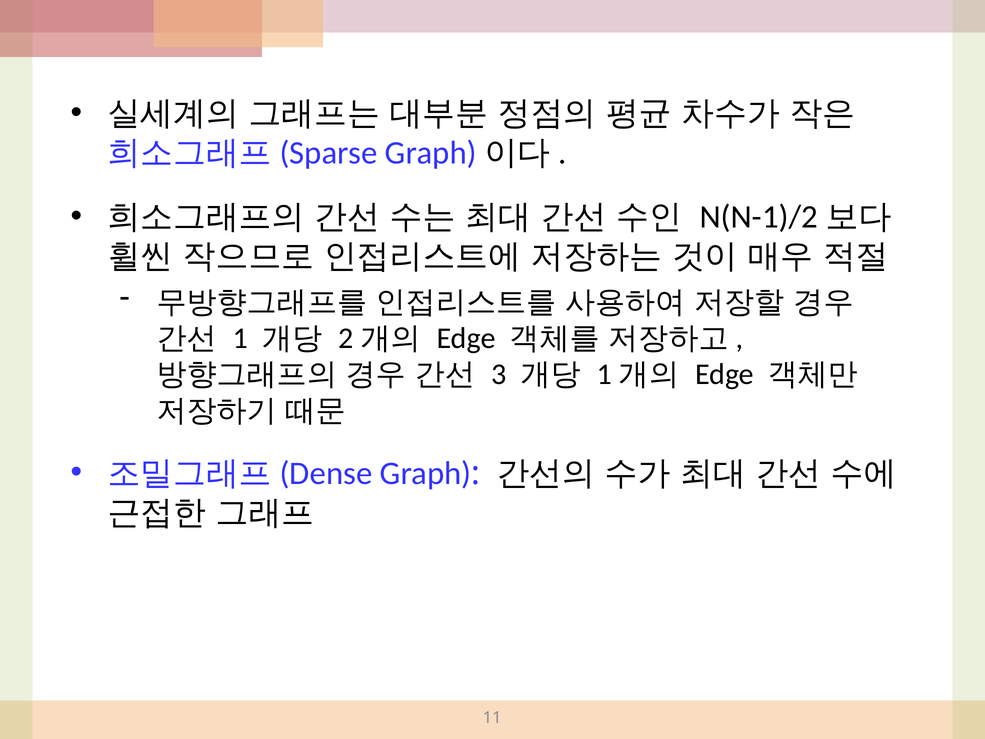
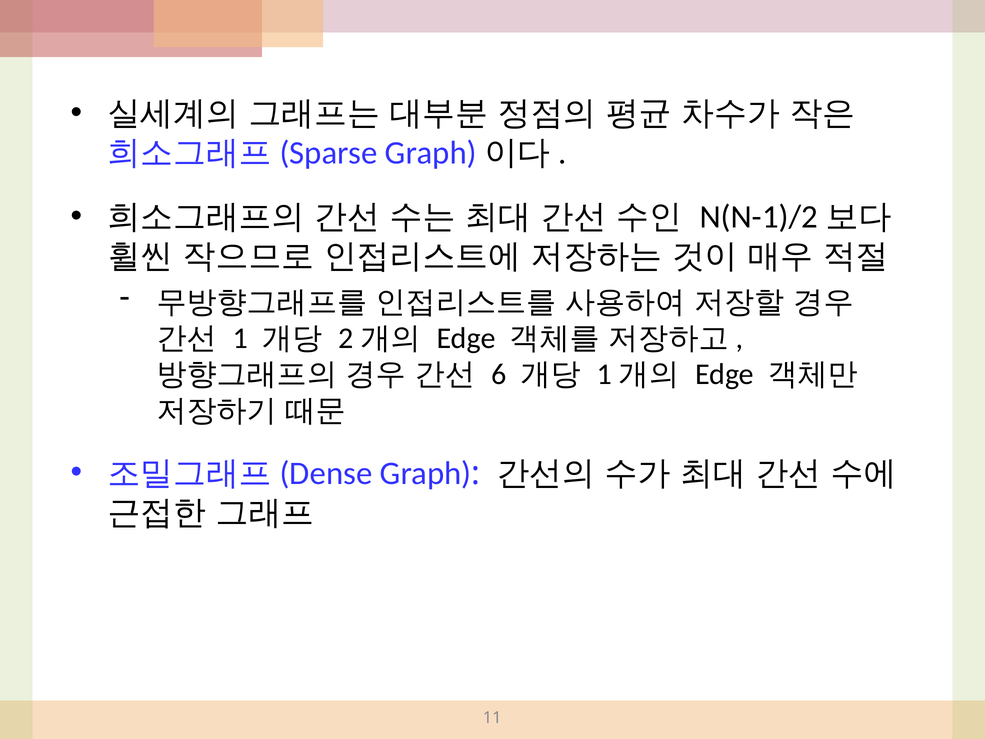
3: 3 -> 6
